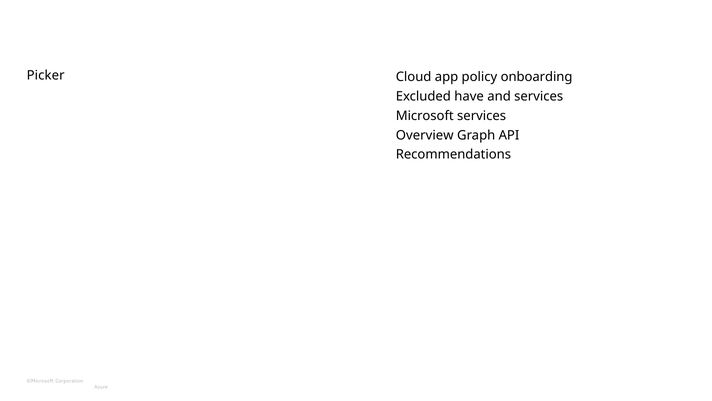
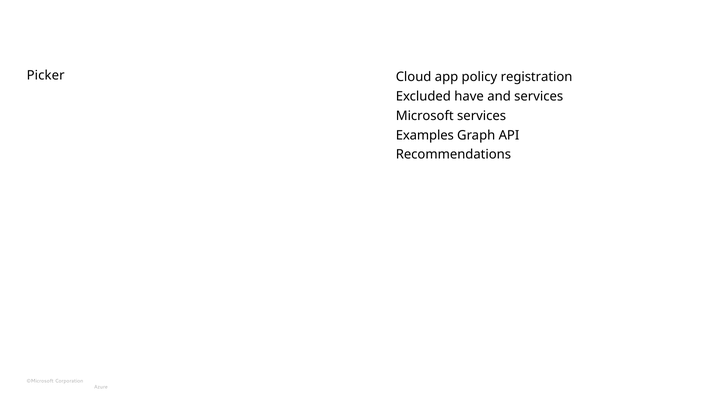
onboarding: onboarding -> registration
Overview: Overview -> Examples
